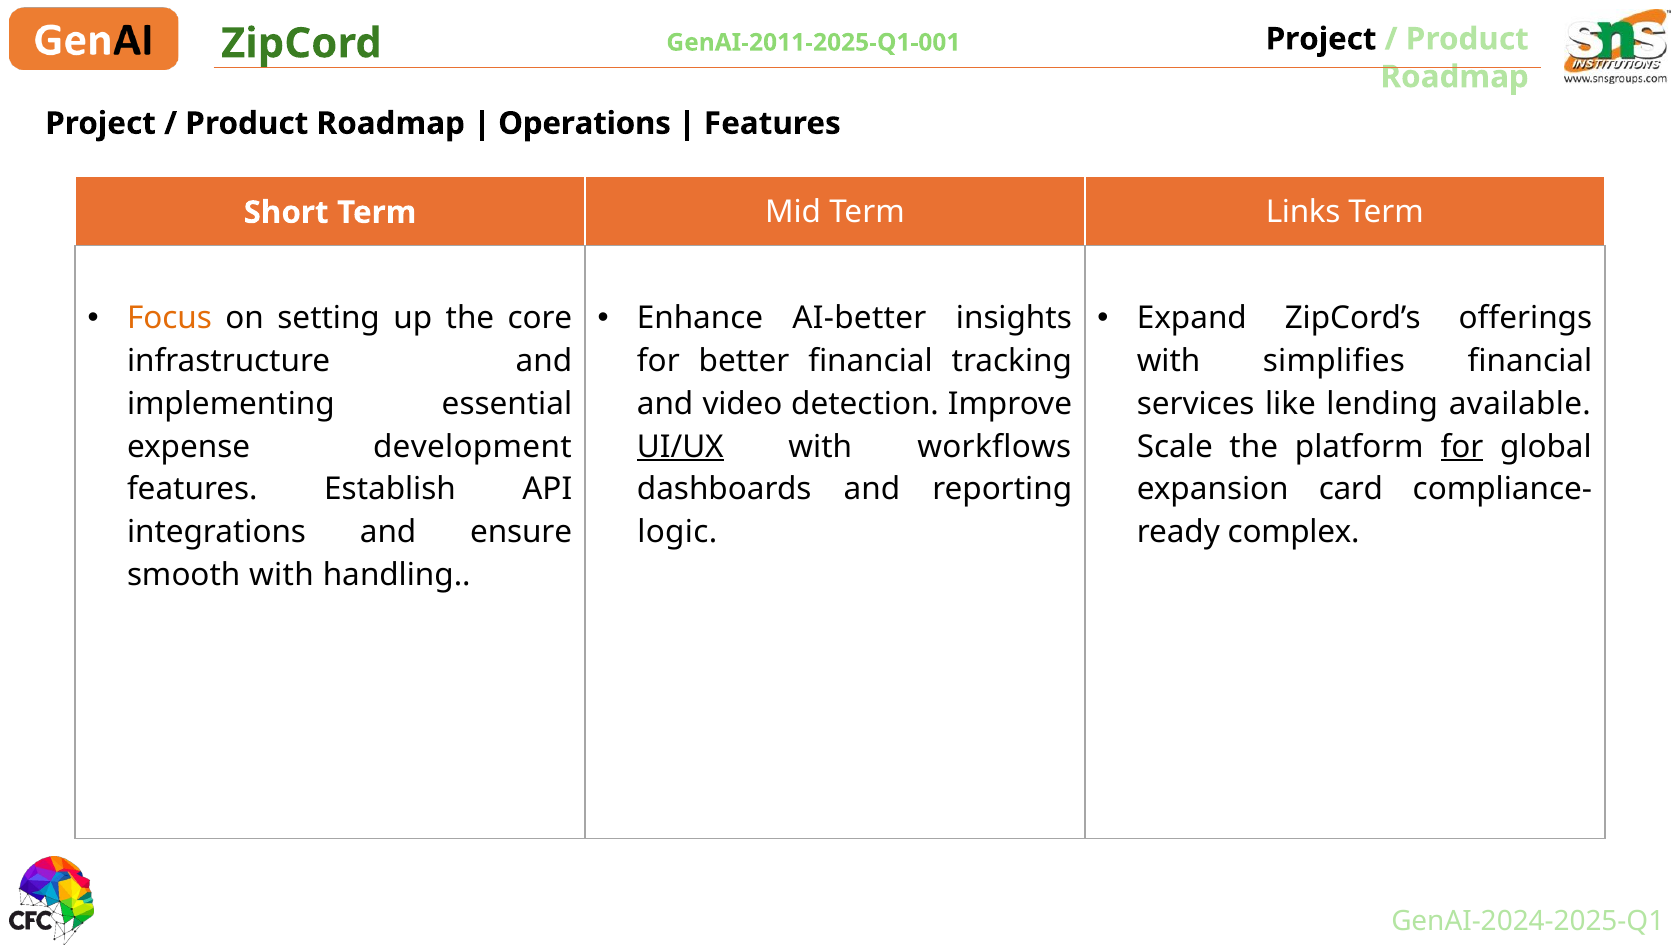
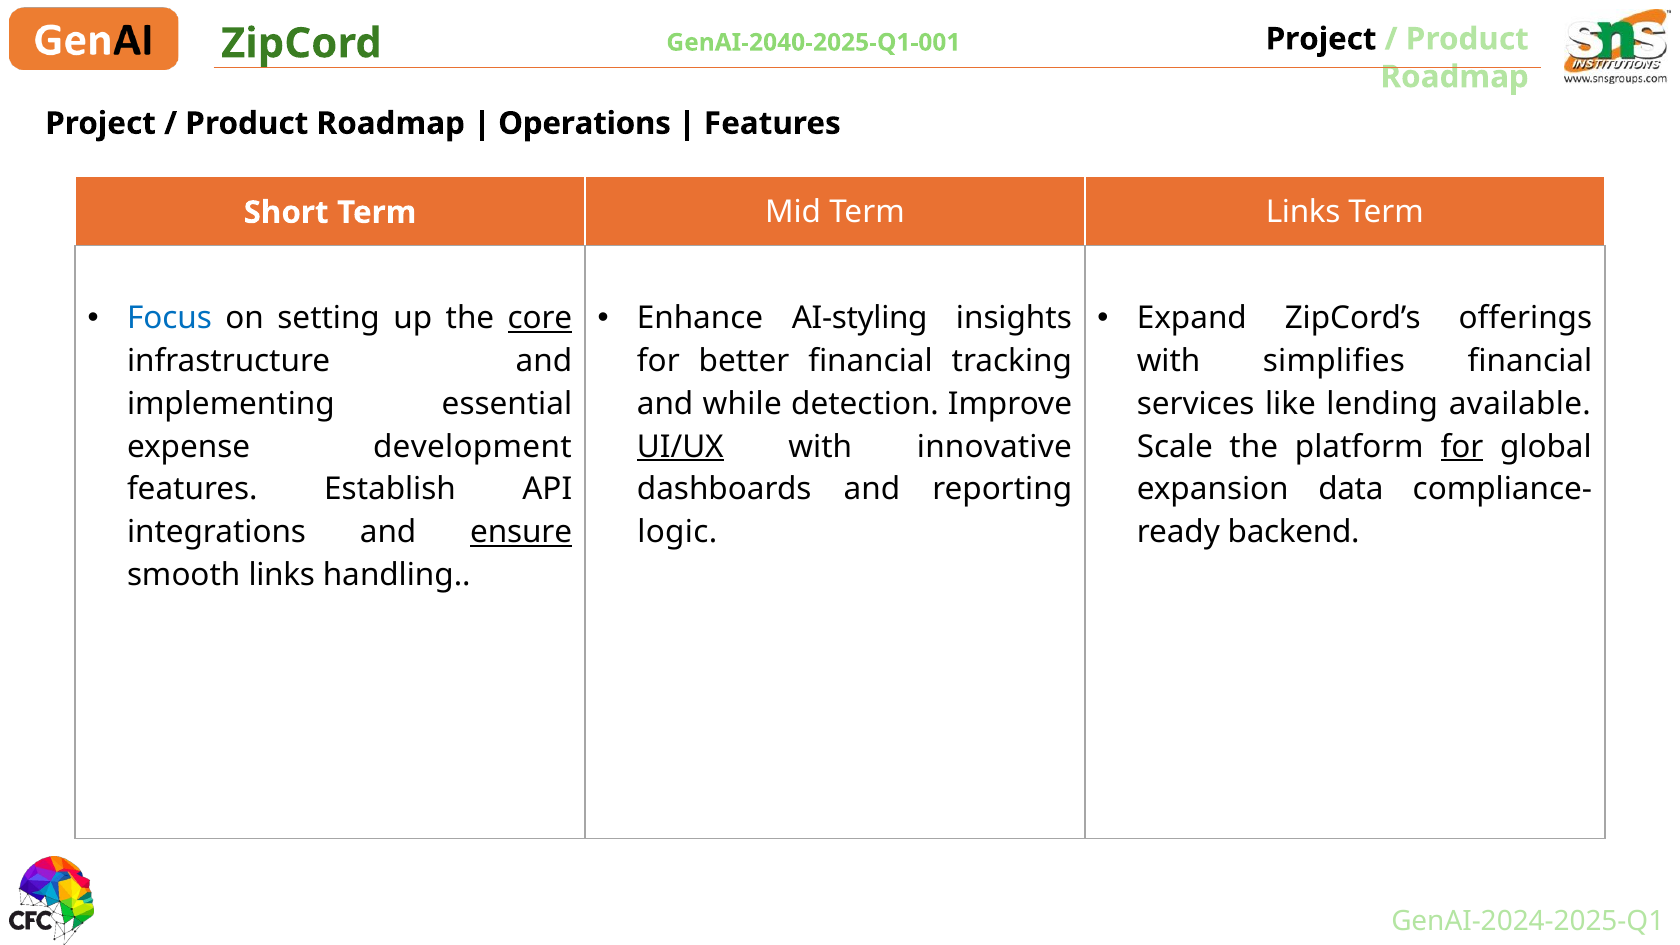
GenAI-2011-2025-Q1-001: GenAI-2011-2025-Q1-001 -> GenAI-2040-2025-Q1-001
Focus colour: orange -> blue
core underline: none -> present
AI-better: AI-better -> AI-styling
video: video -> while
workflows: workflows -> innovative
card: card -> data
ensure underline: none -> present
complex: complex -> backend
smooth with: with -> links
